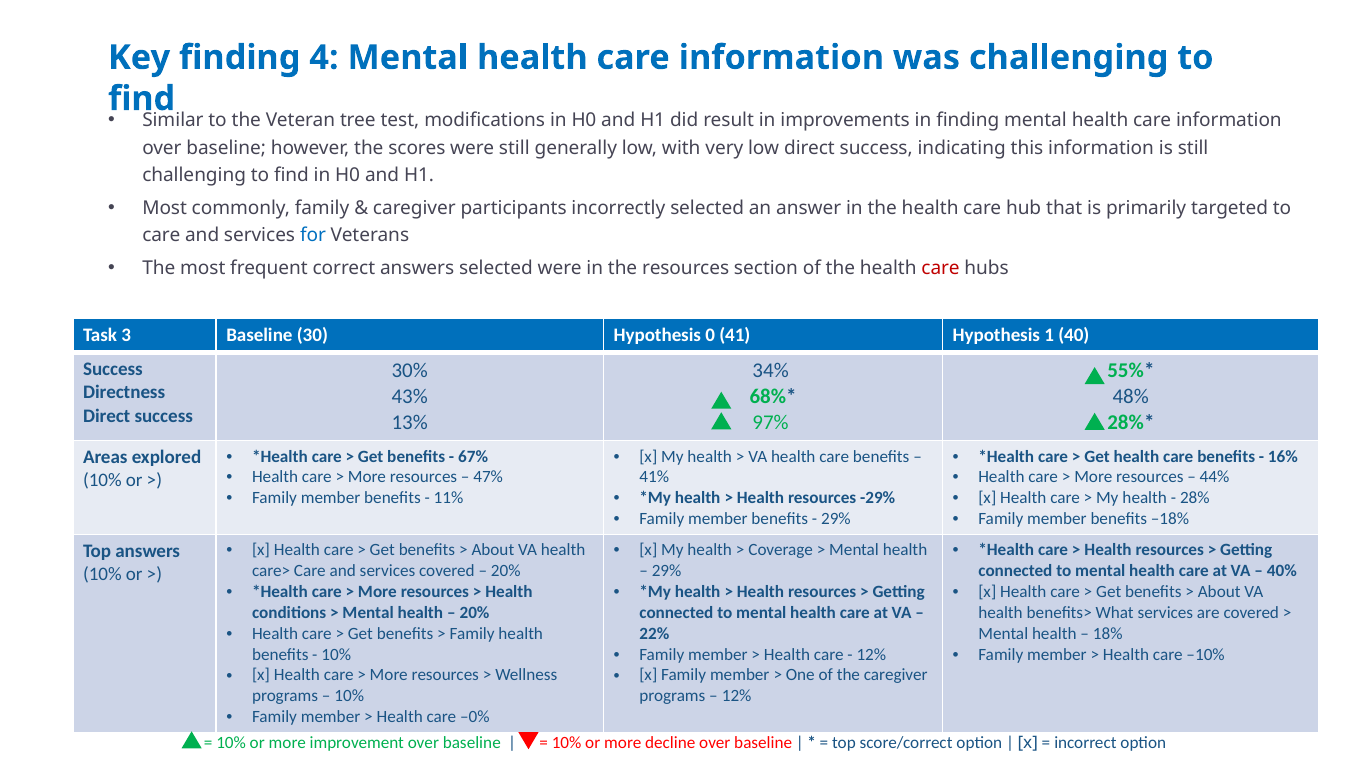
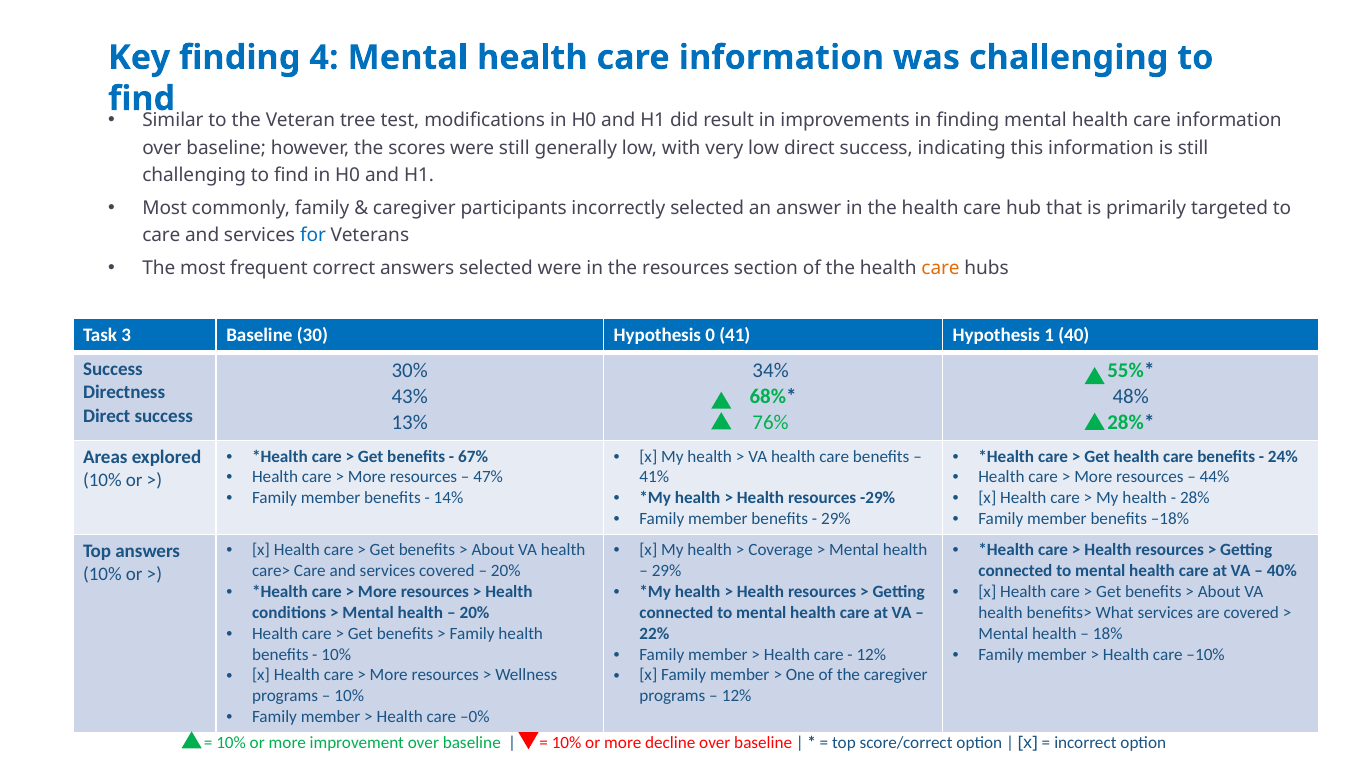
care at (941, 268) colour: red -> orange
97%: 97% -> 76%
16%: 16% -> 24%
11%: 11% -> 14%
